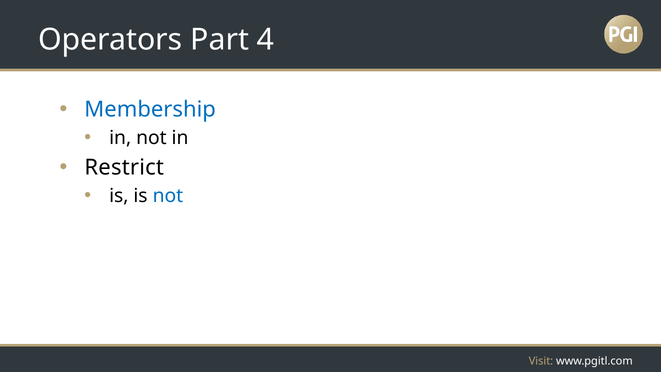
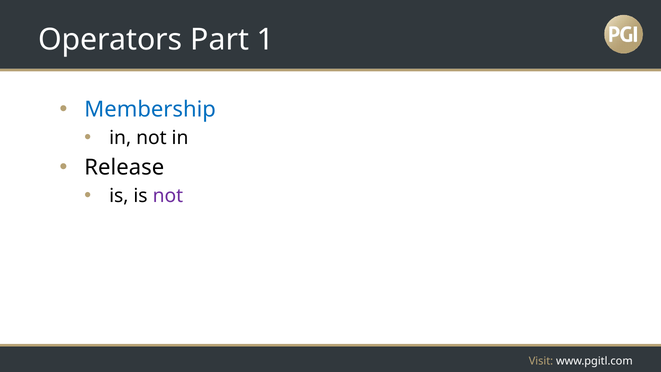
4: 4 -> 1
Restrict: Restrict -> Release
not at (168, 196) colour: blue -> purple
